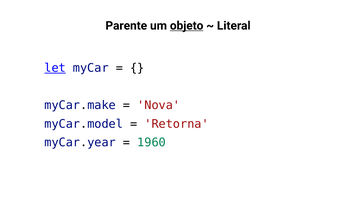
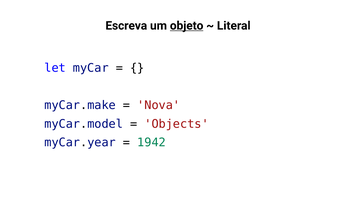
Parente: Parente -> Escreva
let underline: present -> none
Retorna: Retorna -> Objects
1960: 1960 -> 1942
